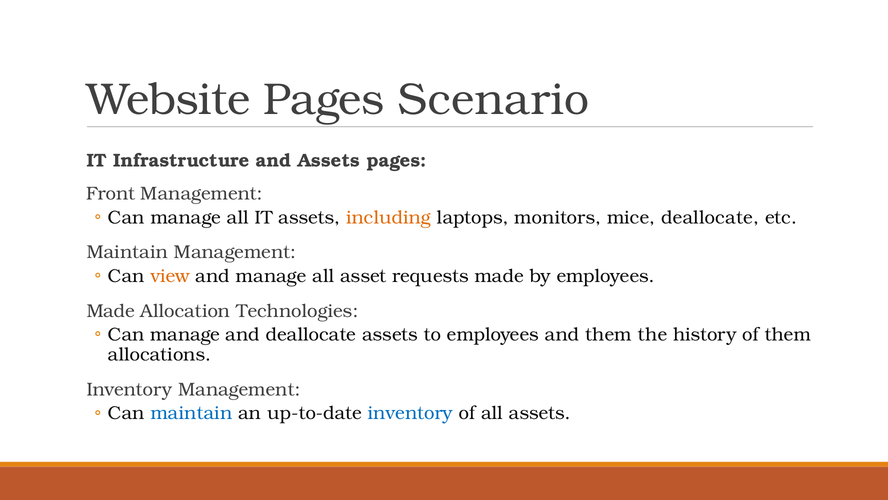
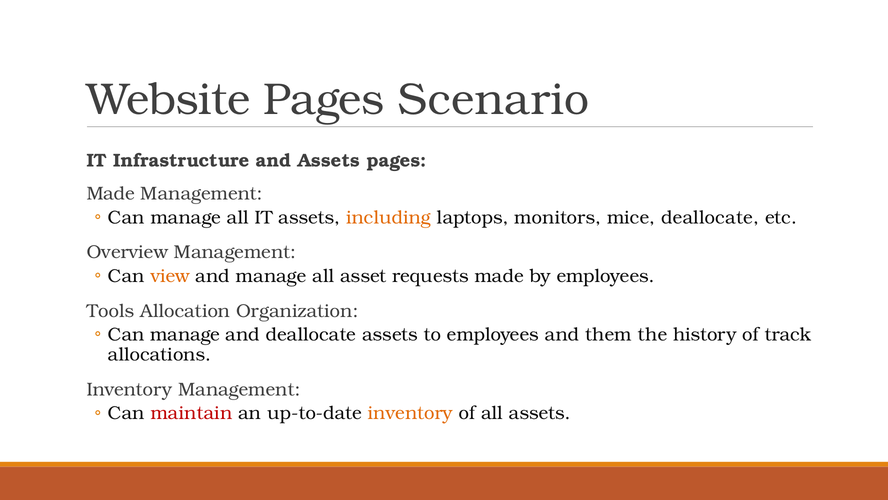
Front at (111, 194): Front -> Made
Maintain at (127, 252): Maintain -> Overview
Made at (111, 311): Made -> Tools
Technologies: Technologies -> Organization
of them: them -> track
maintain at (191, 413) colour: blue -> red
inventory at (410, 413) colour: blue -> orange
